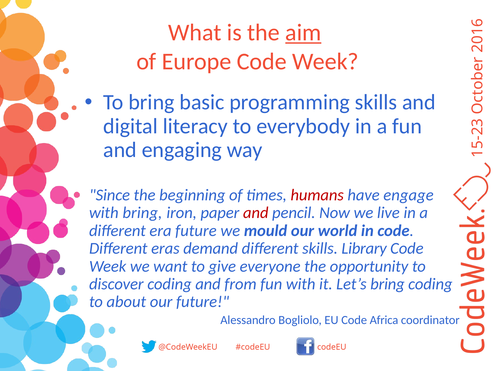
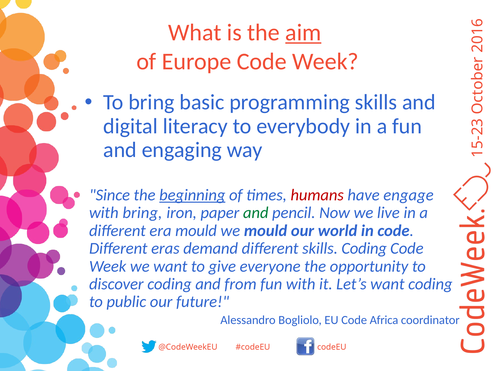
beginning underline: none -> present
and at (256, 213) colour: red -> green
era future: future -> mould
skills Library: Library -> Coding
Let’s bring: bring -> want
about: about -> public
